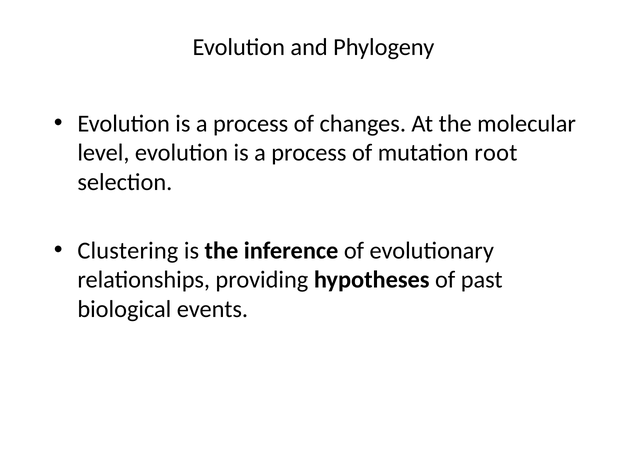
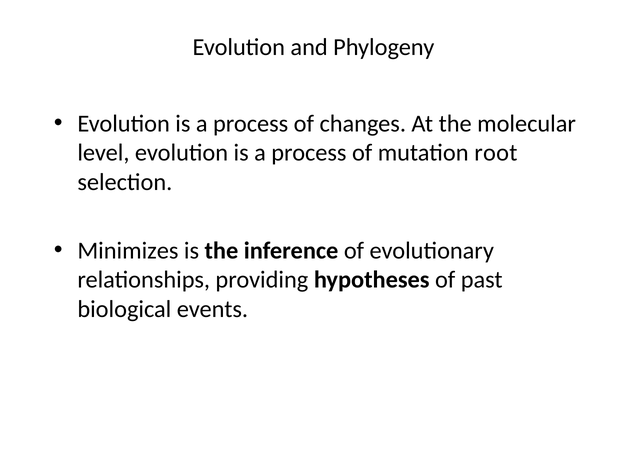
Clustering: Clustering -> Minimizes
